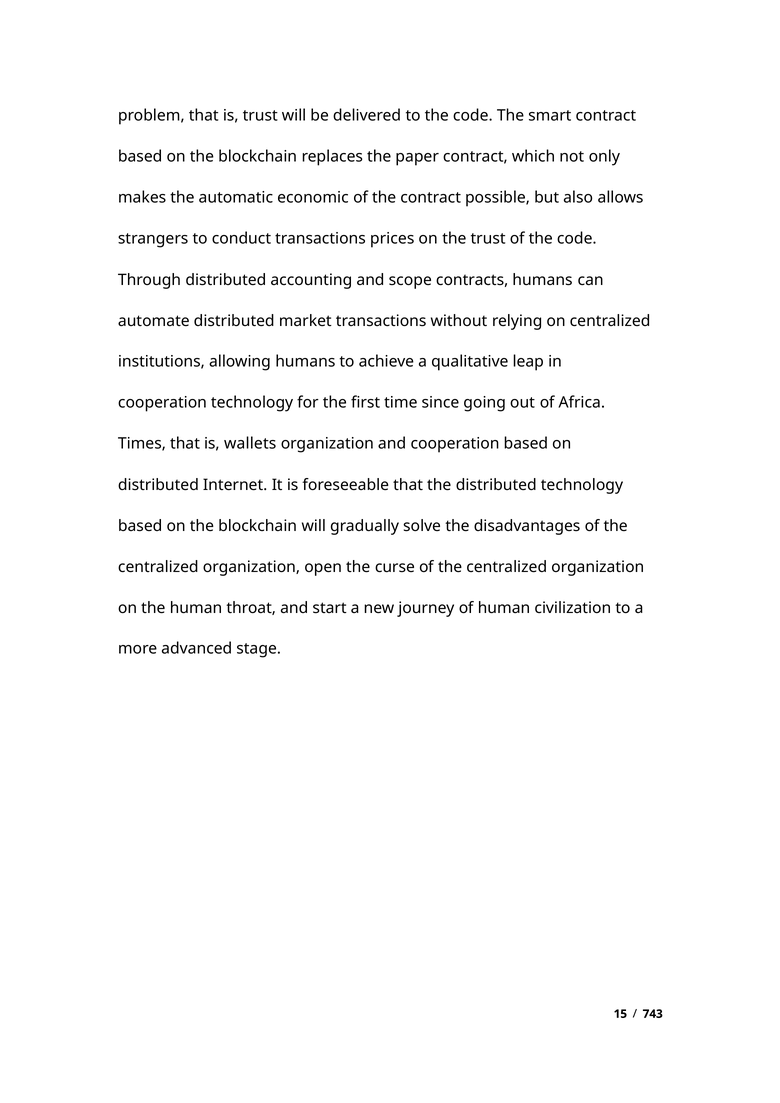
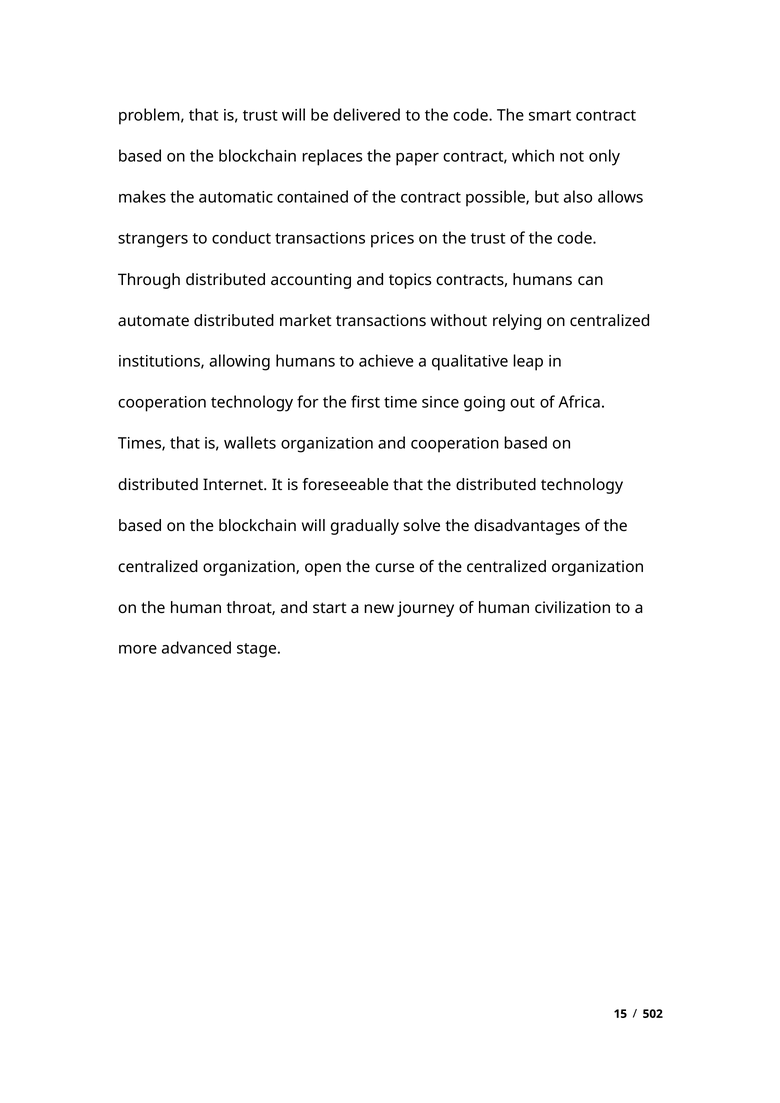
economic: economic -> contained
scope: scope -> topics
743: 743 -> 502
